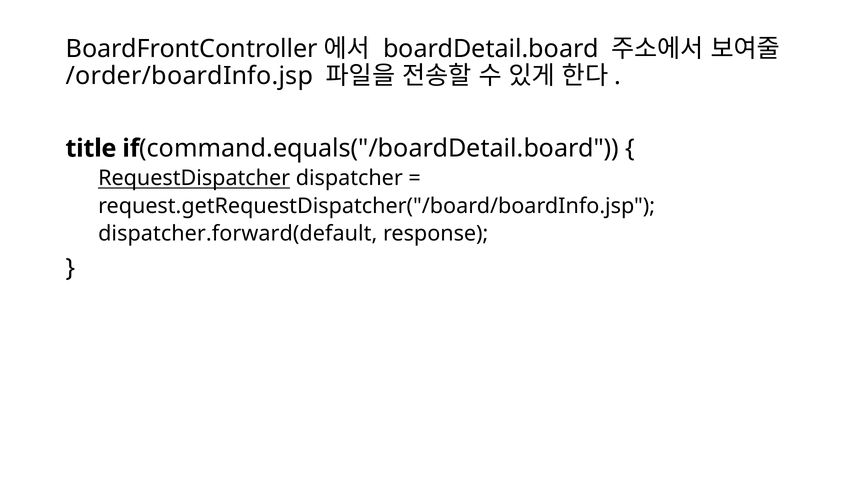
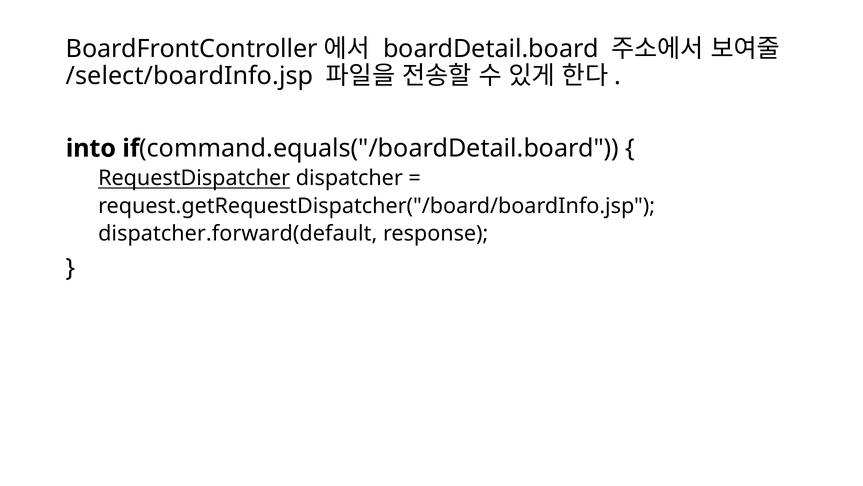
/order/boardInfo.jsp: /order/boardInfo.jsp -> /select/boardInfo.jsp
title: title -> into
